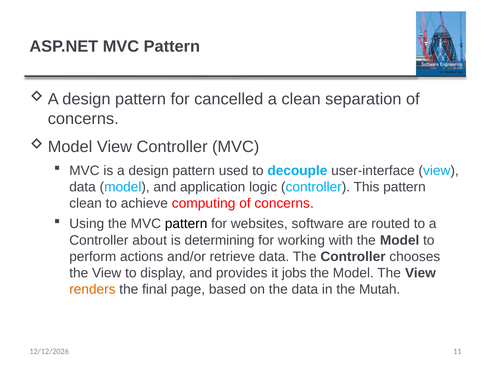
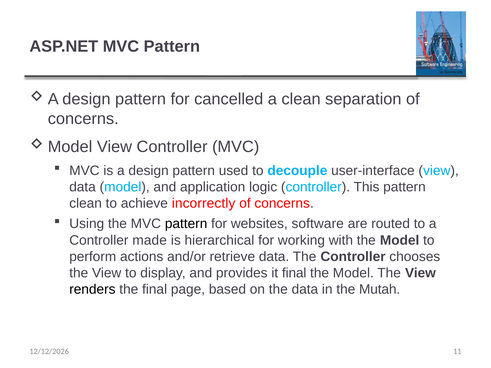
computing: computing -> incorrectly
about: about -> made
determining: determining -> hierarchical
it jobs: jobs -> final
renders colour: orange -> black
